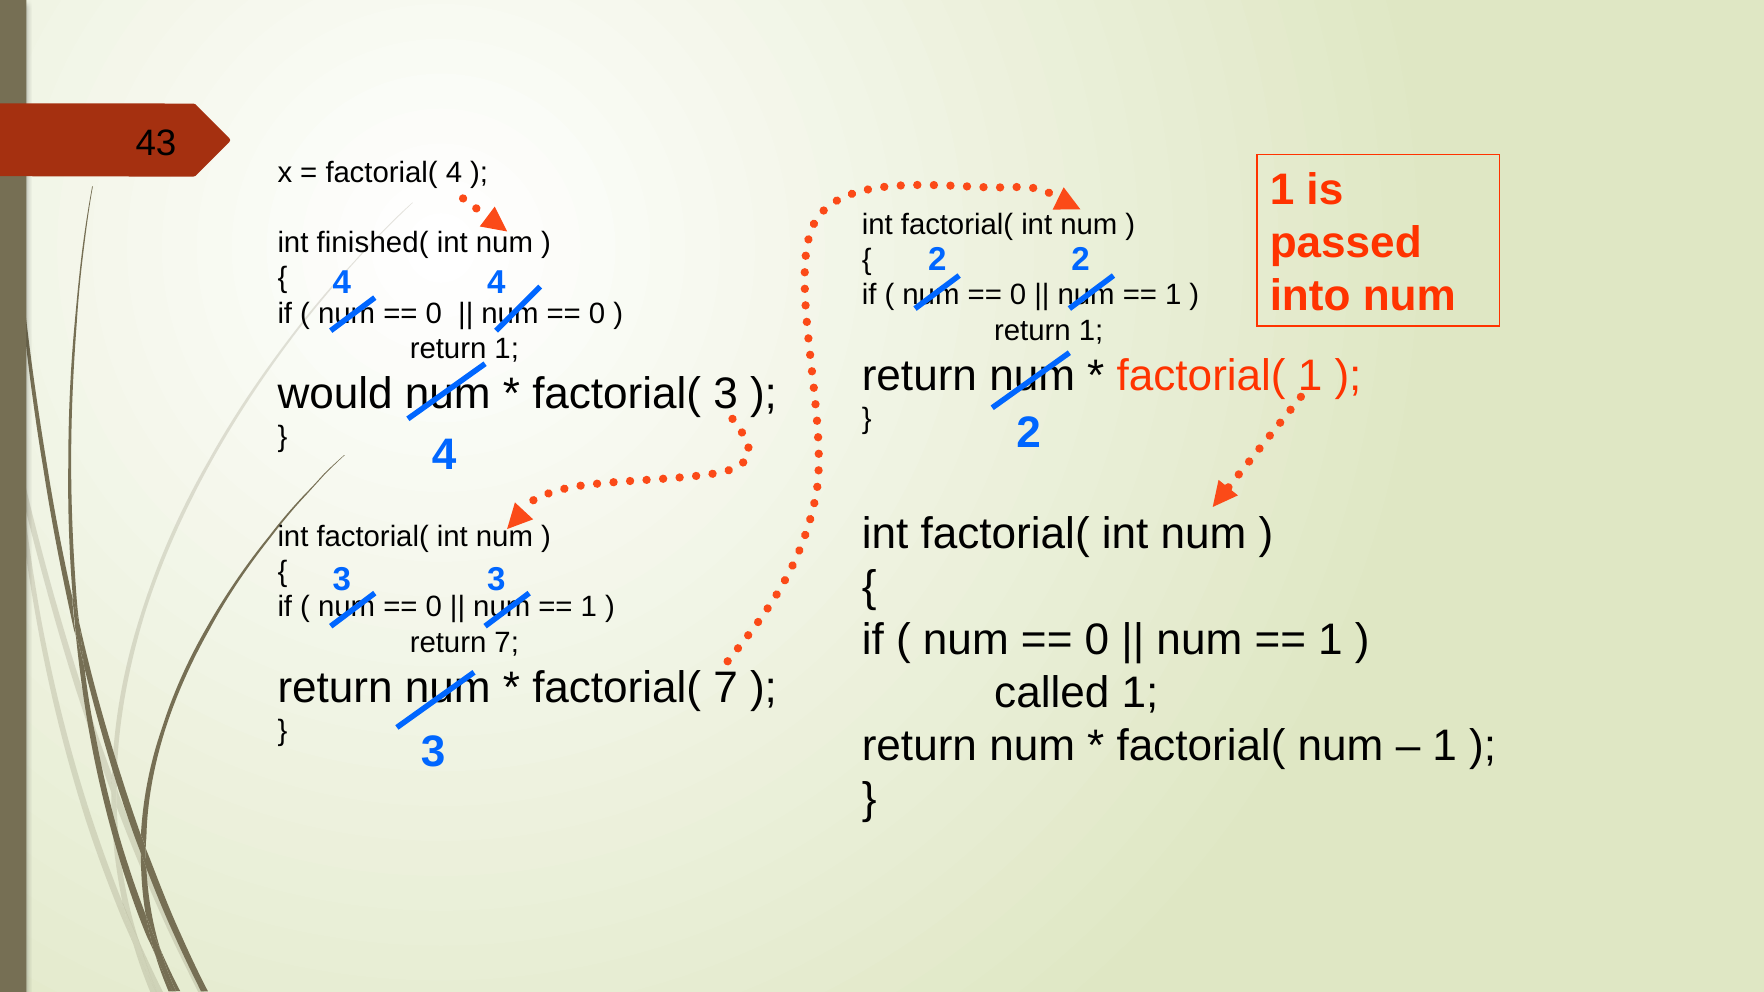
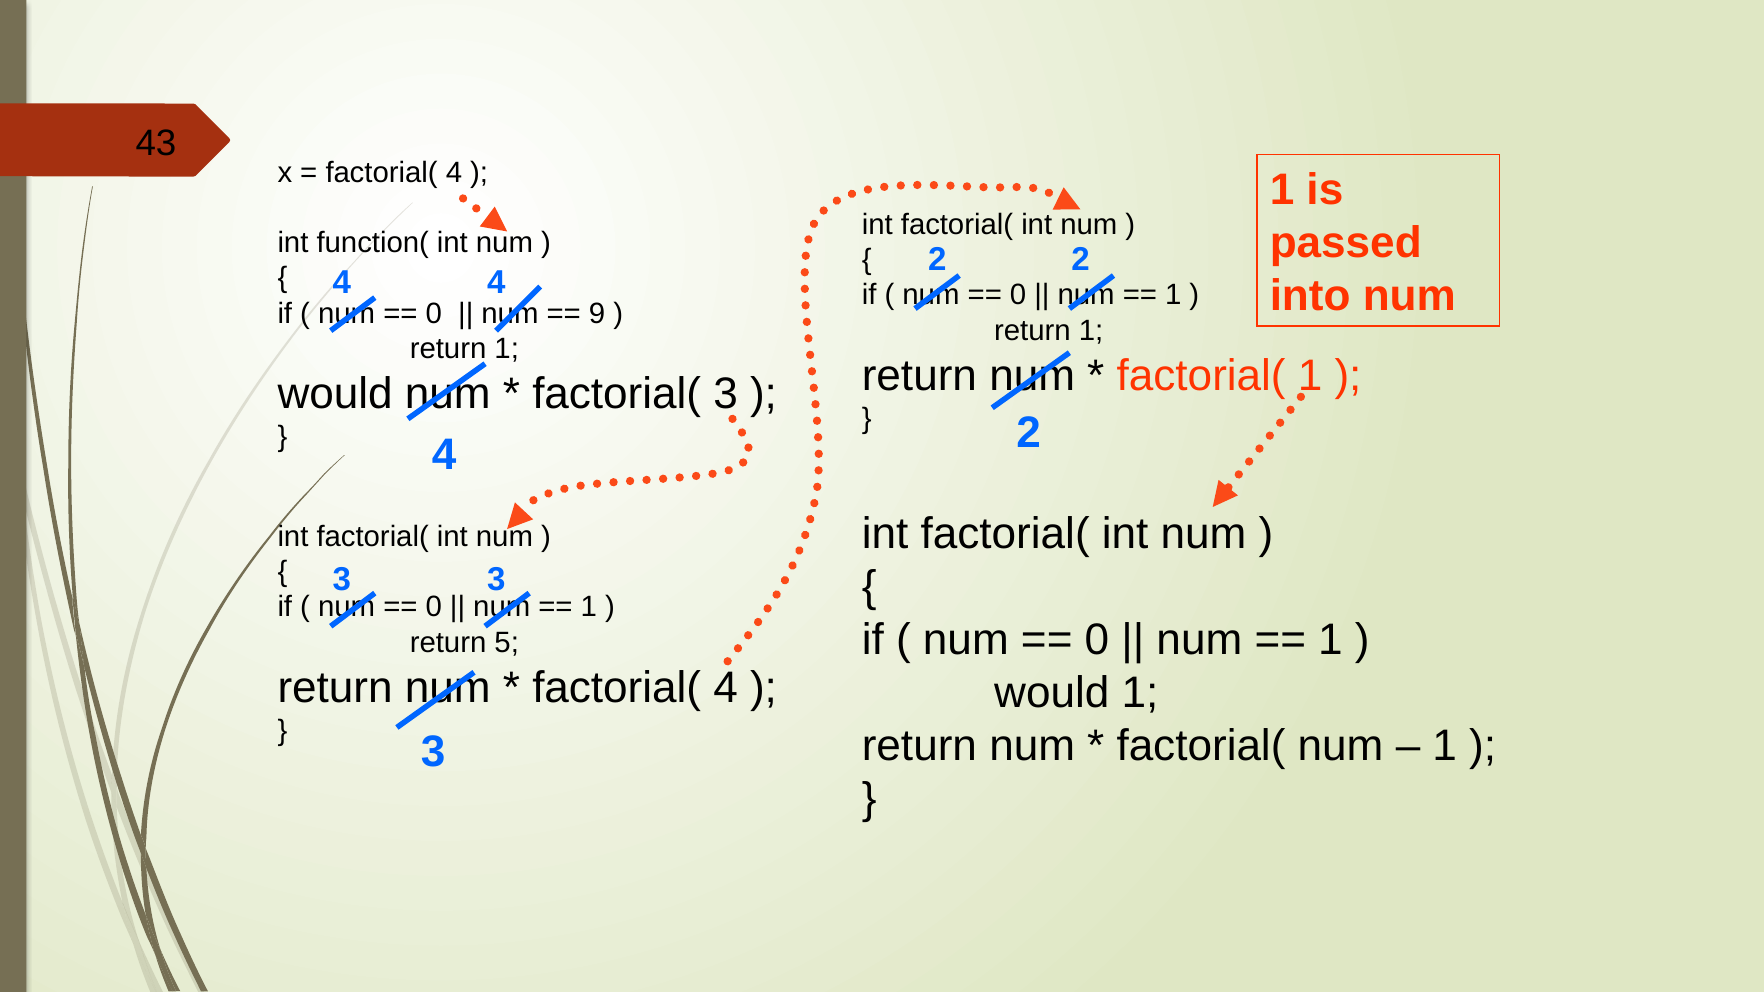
finished(: finished( -> function(
0 at (597, 314): 0 -> 9
return 7: 7 -> 5
7 at (726, 688): 7 -> 4
called at (1052, 693): called -> would
